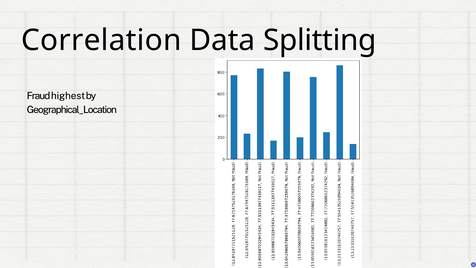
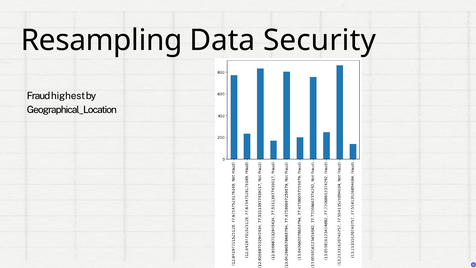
Correlation: Correlation -> Resampling
Splitting: Splitting -> Security
